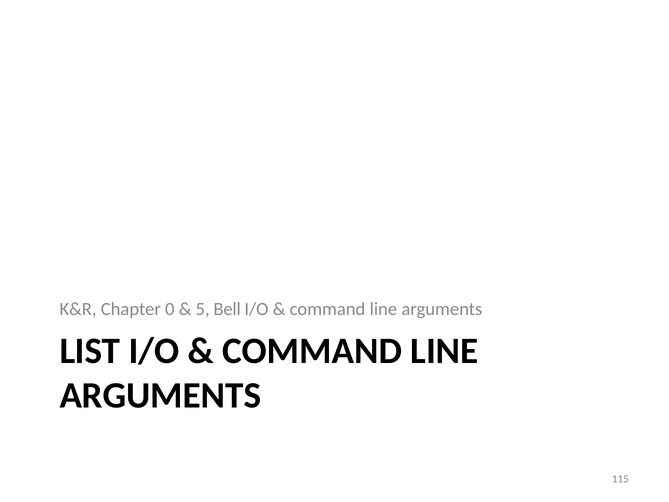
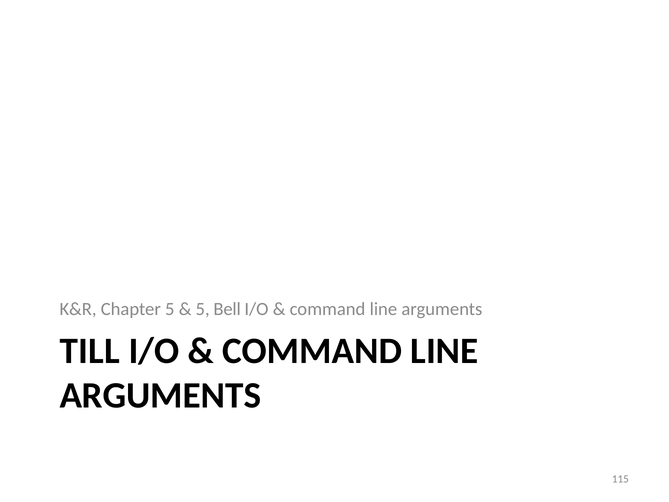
Chapter 0: 0 -> 5
LIST: LIST -> TILL
